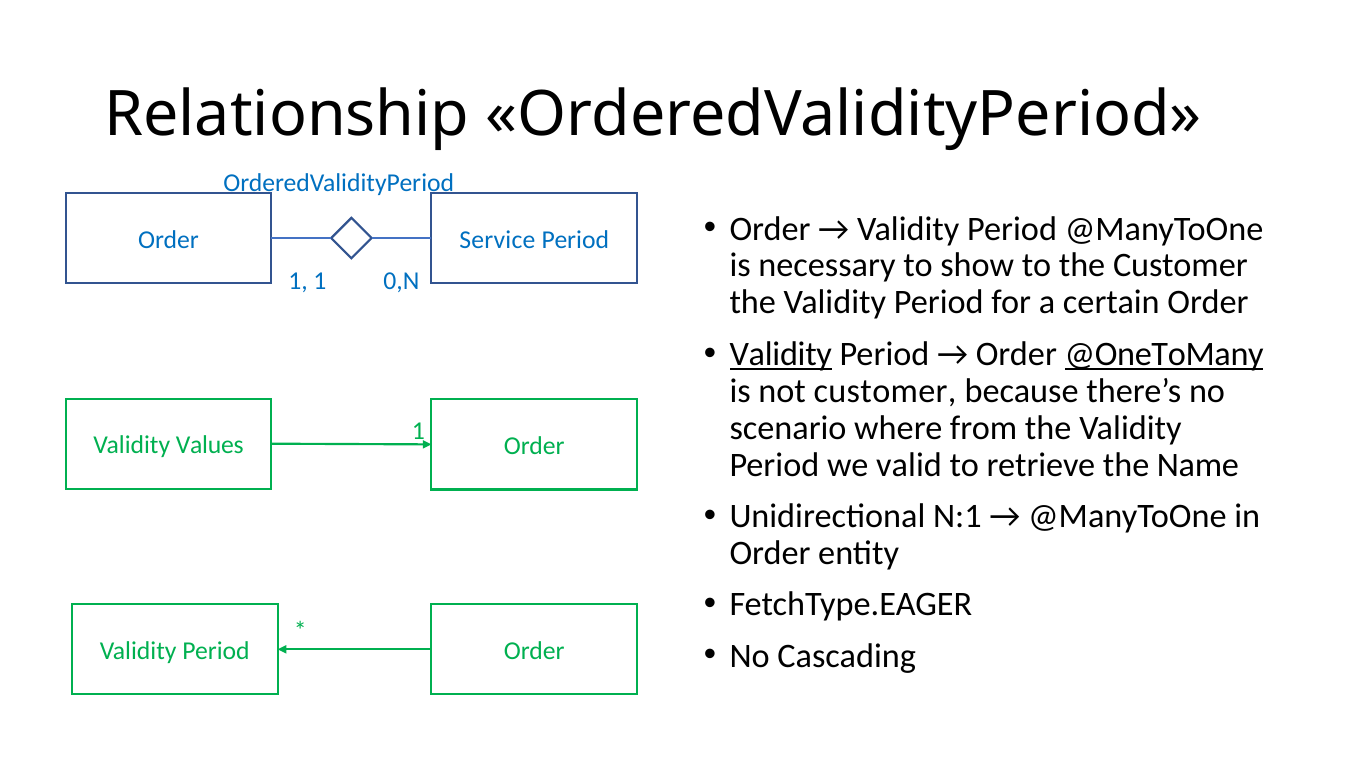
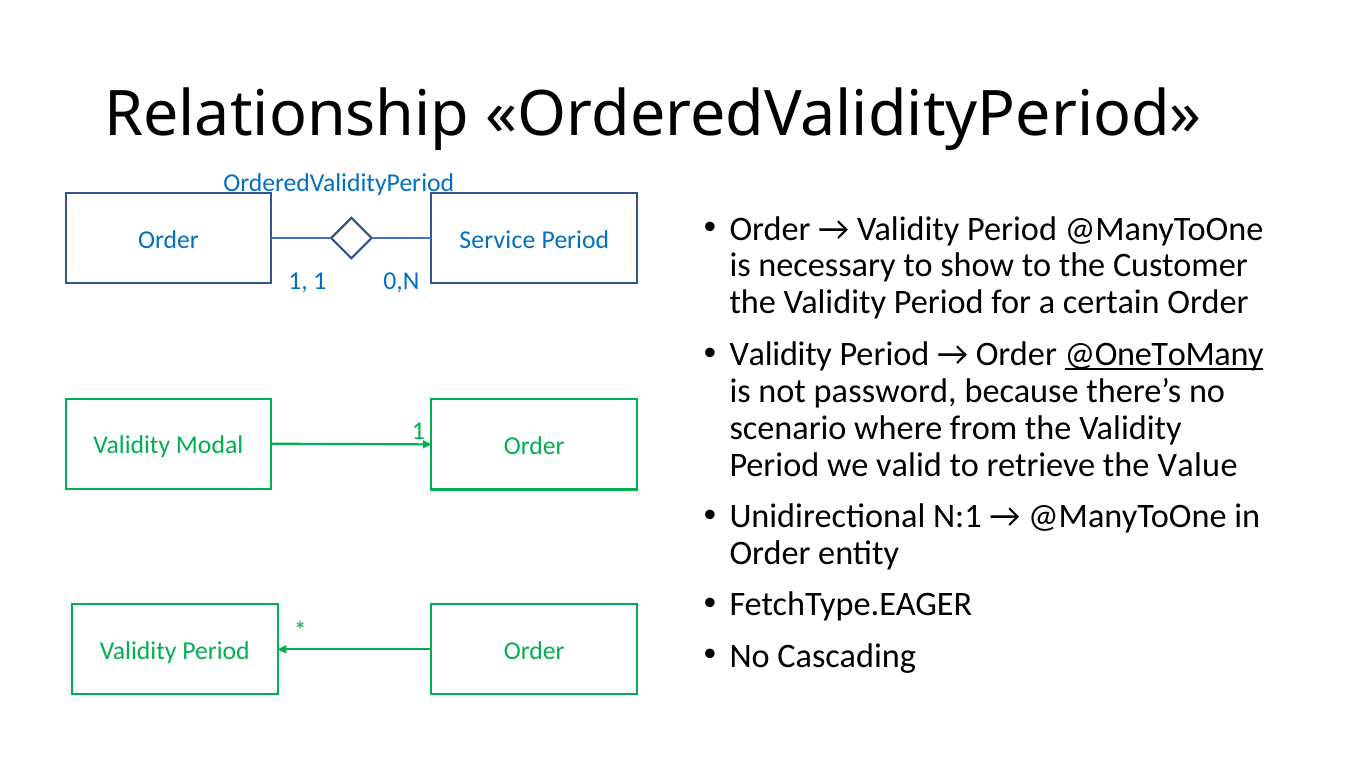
Validity at (781, 354) underline: present -> none
not customer: customer -> password
Values: Values -> Modal
Name: Name -> Value
